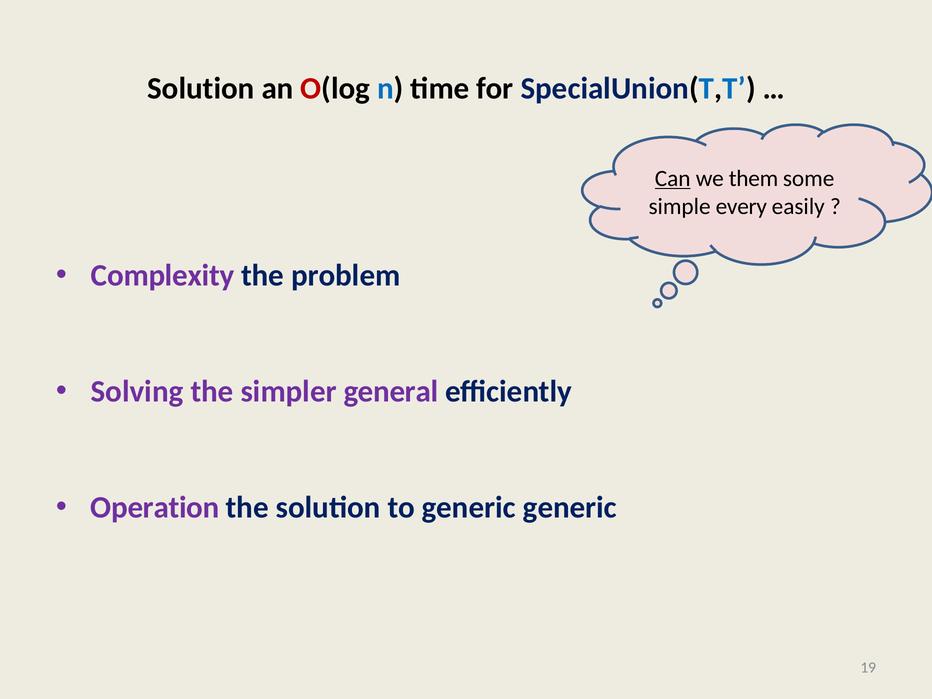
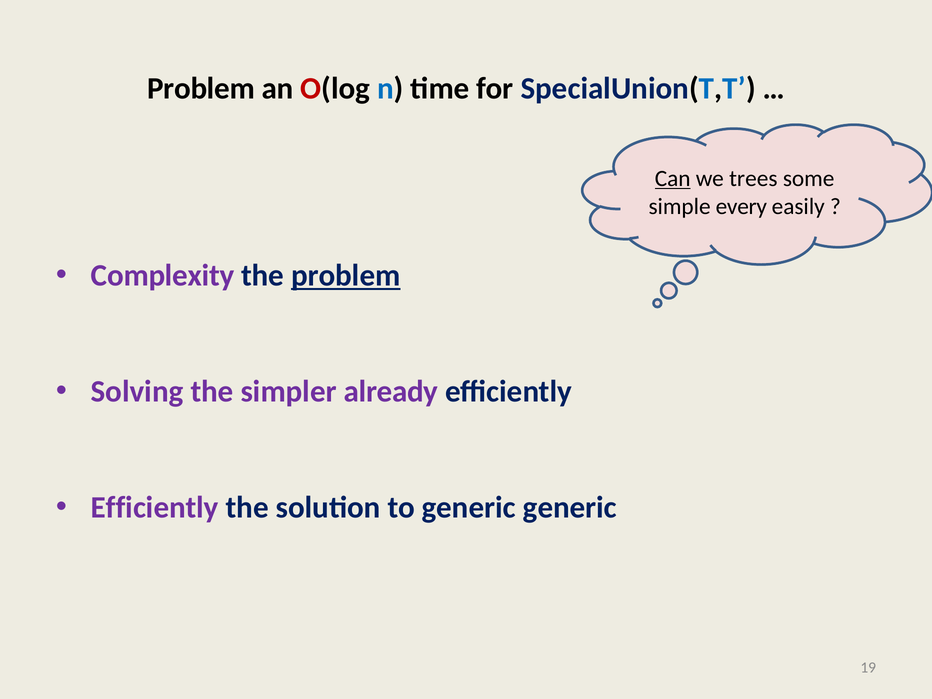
Solution at (201, 88): Solution -> Problem
them: them -> trees
problem at (346, 276) underline: none -> present
general: general -> already
Operation at (155, 508): Operation -> Efficiently
